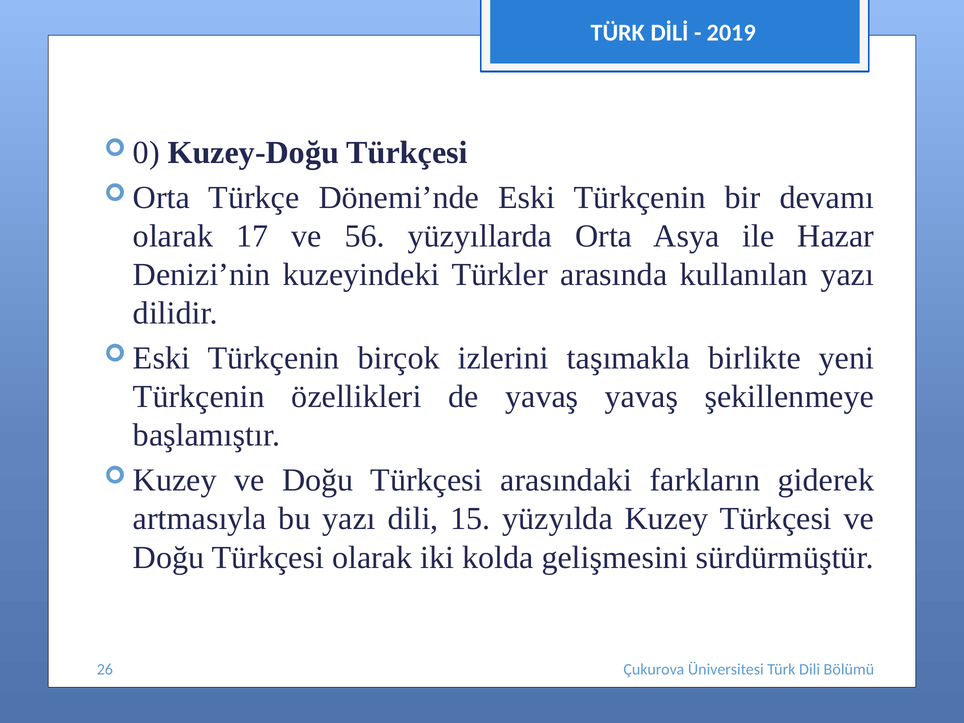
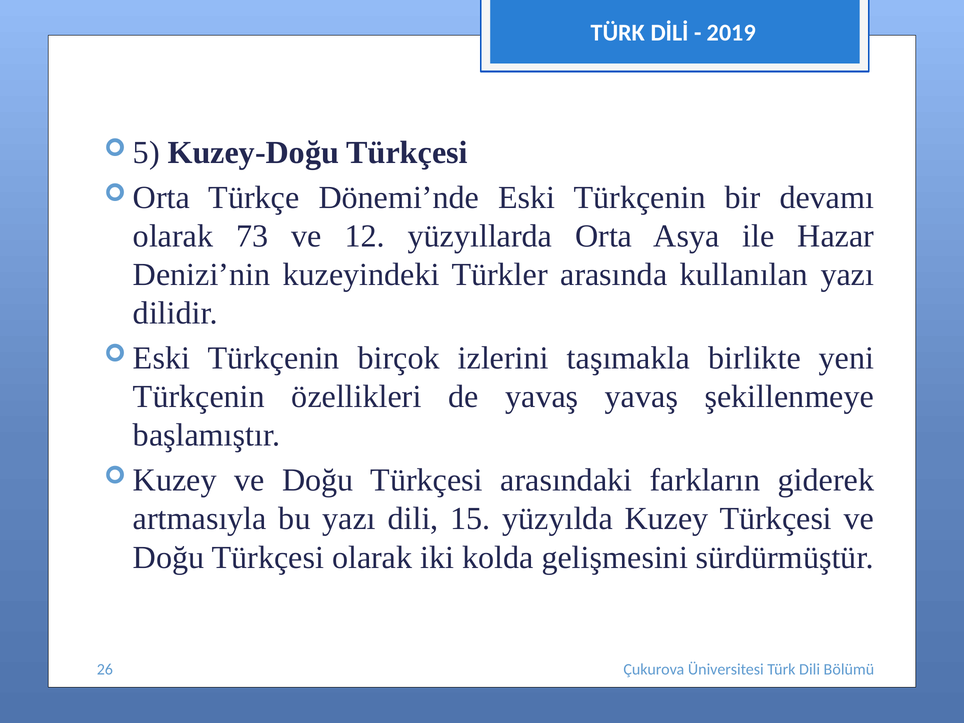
0: 0 -> 5
17: 17 -> 73
56: 56 -> 12
